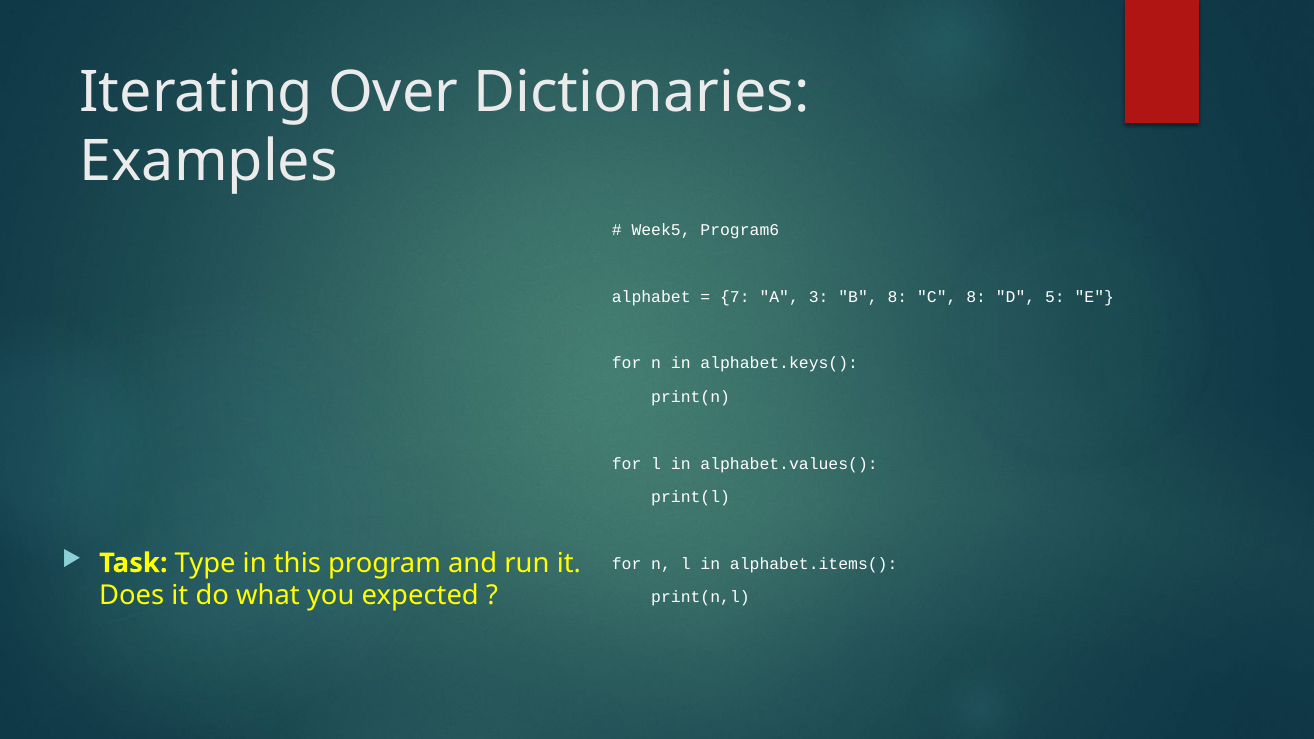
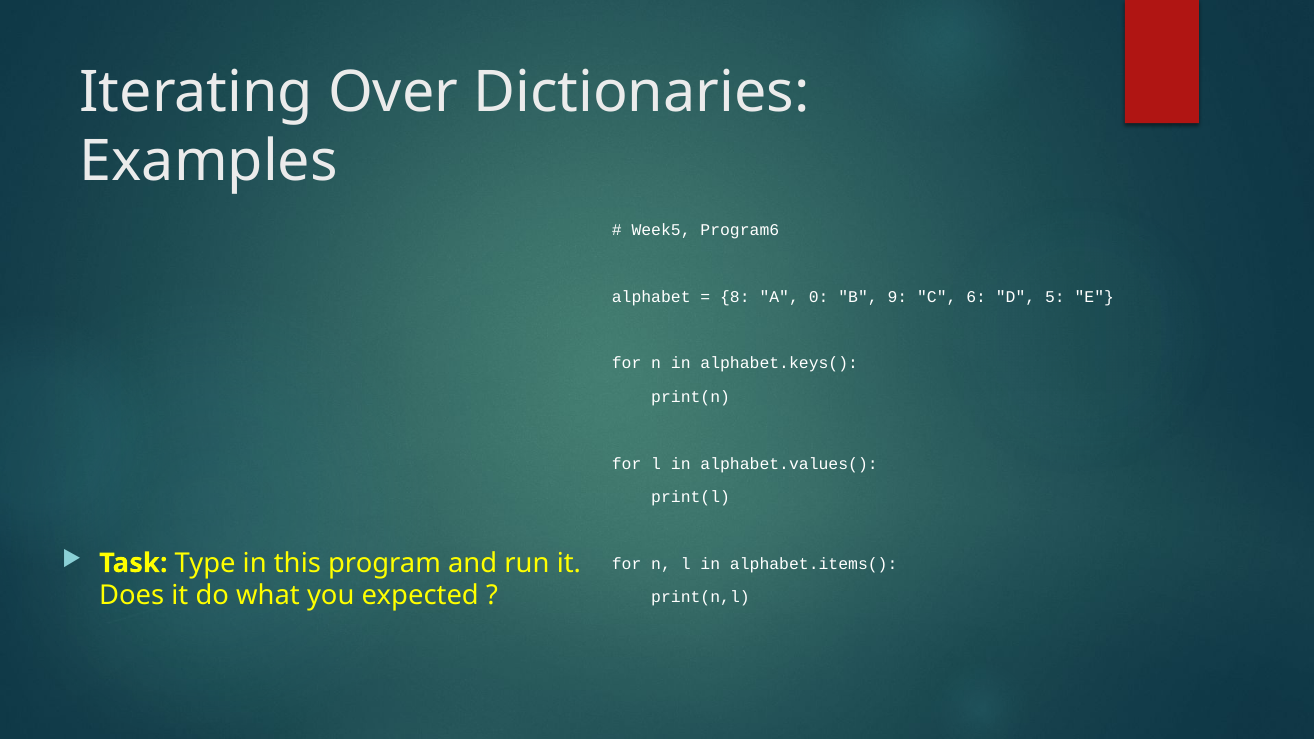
7: 7 -> 8
3: 3 -> 0
B 8: 8 -> 9
C 8: 8 -> 6
